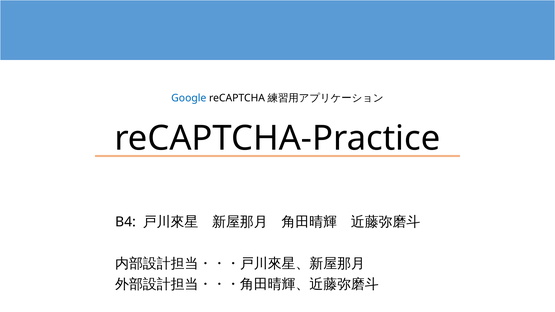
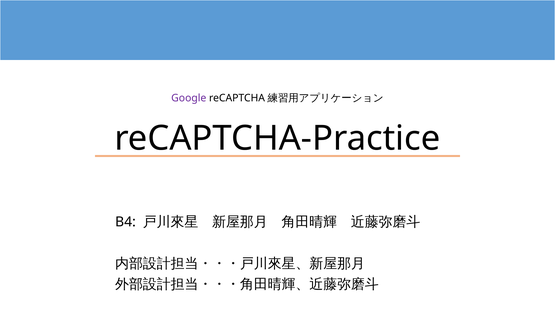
Google colour: blue -> purple
